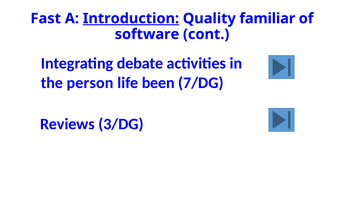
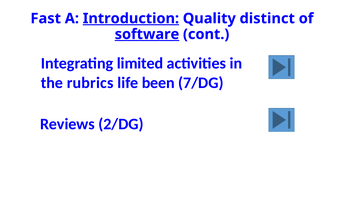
familiar: familiar -> distinct
software underline: none -> present
debate: debate -> limited
person: person -> rubrics
3/DG: 3/DG -> 2/DG
